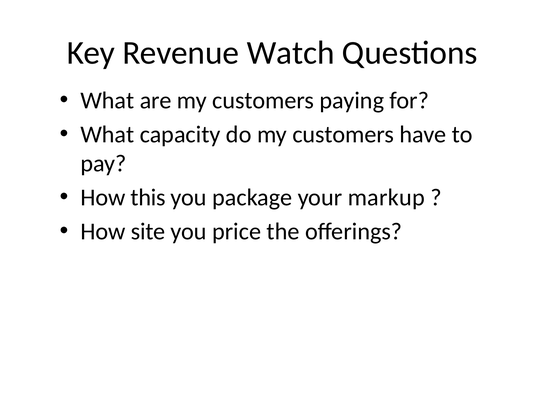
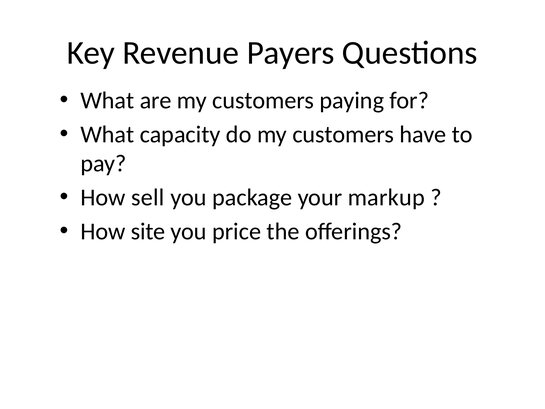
Watch: Watch -> Payers
this: this -> sell
